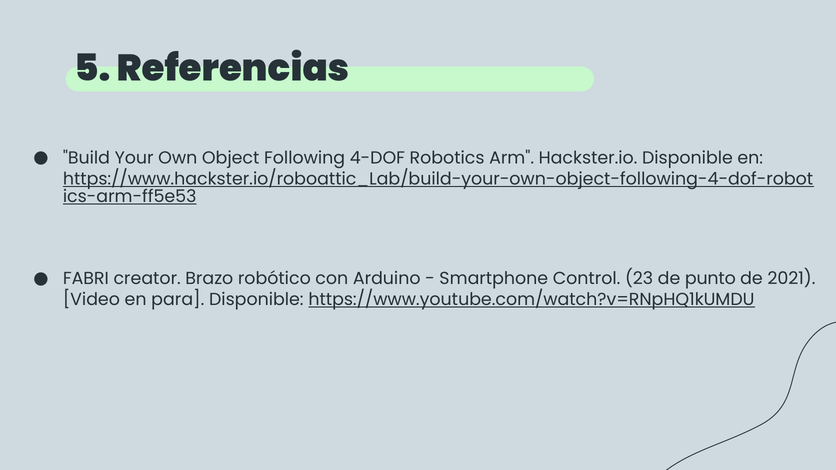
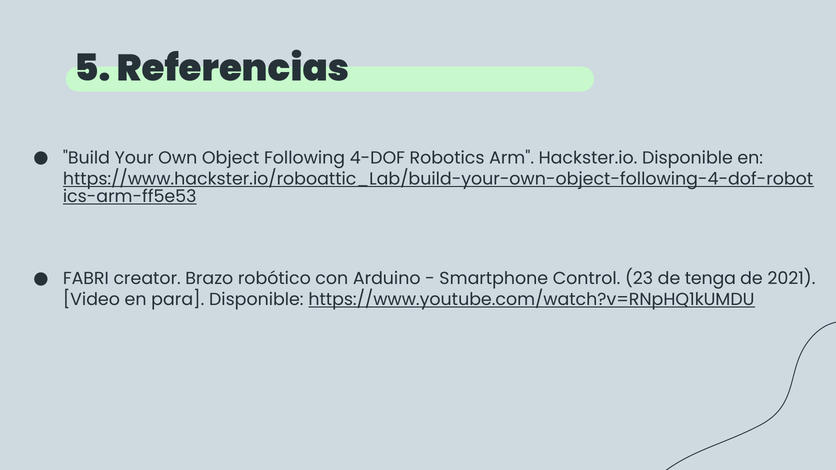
punto: punto -> tenga
